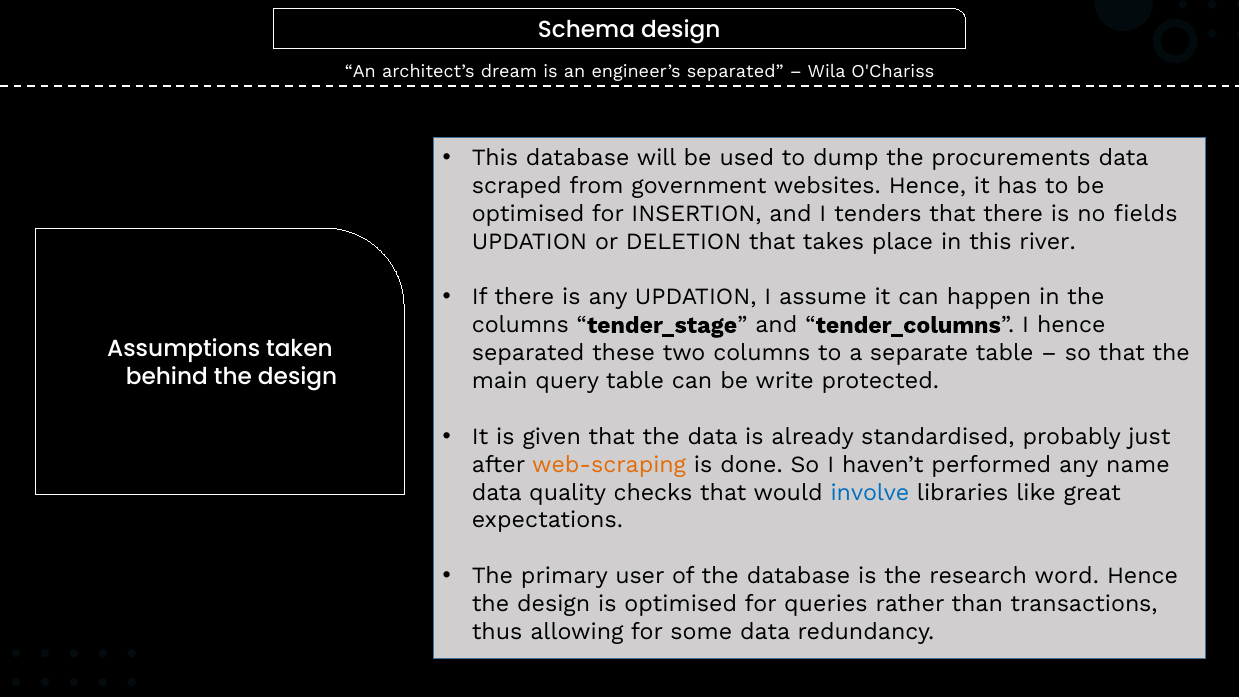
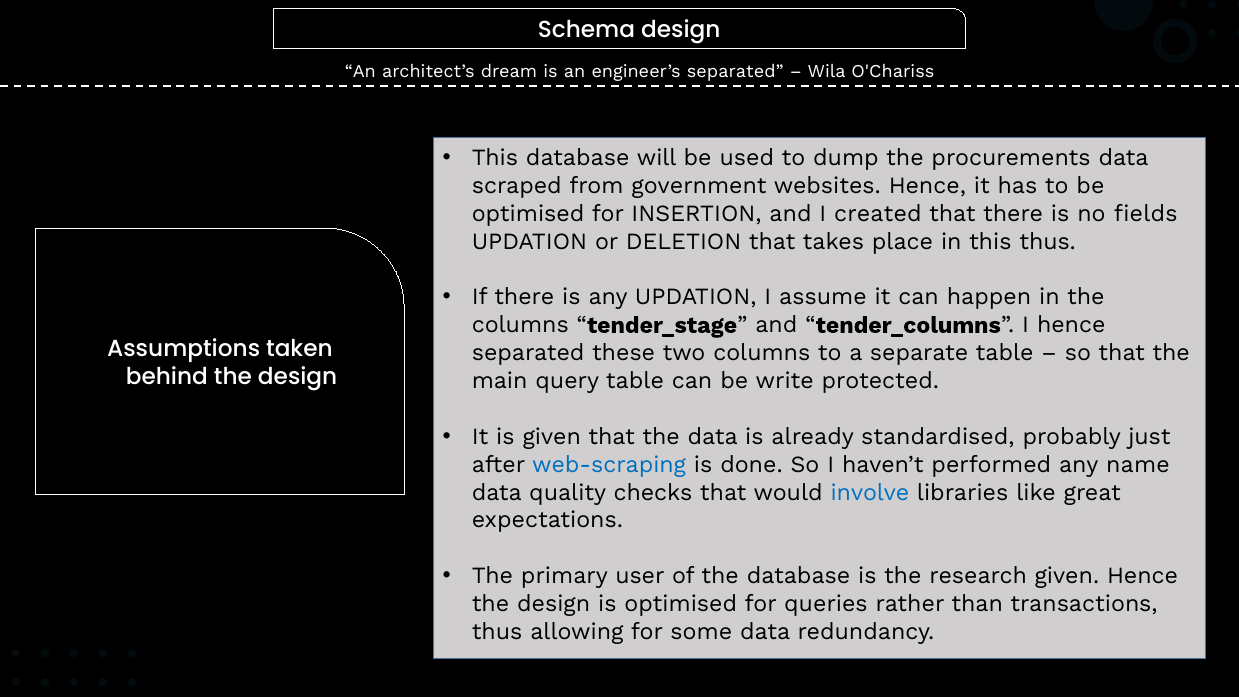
tenders: tenders -> created
this river: river -> thus
web-scraping colour: orange -> blue
research word: word -> given
